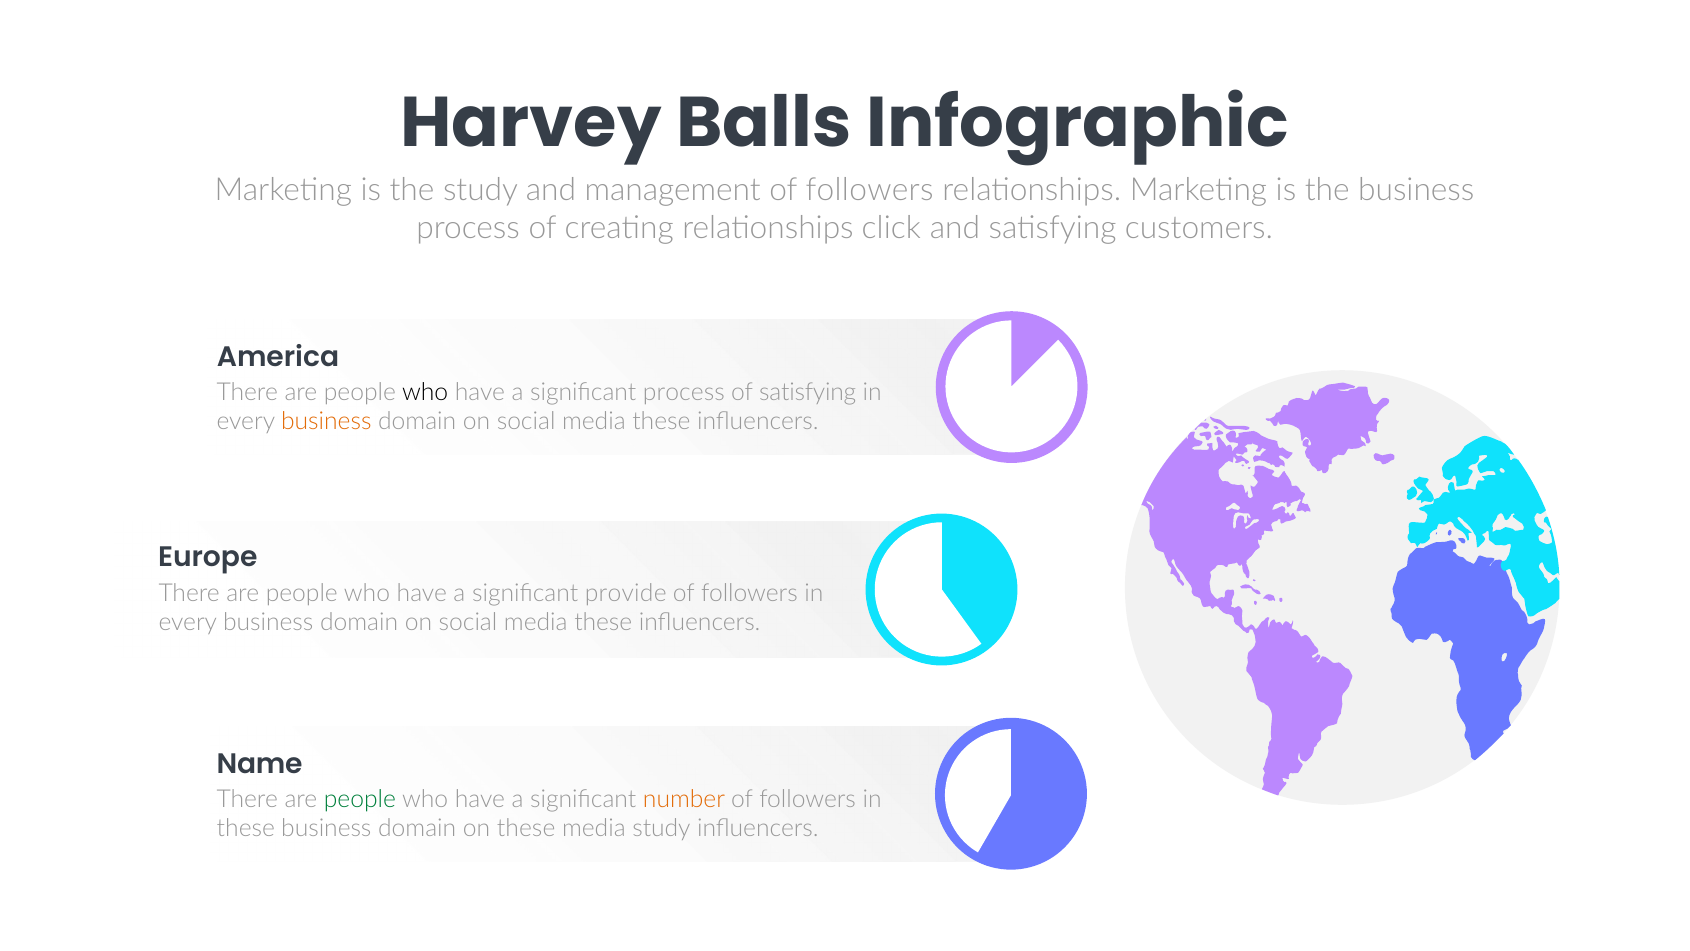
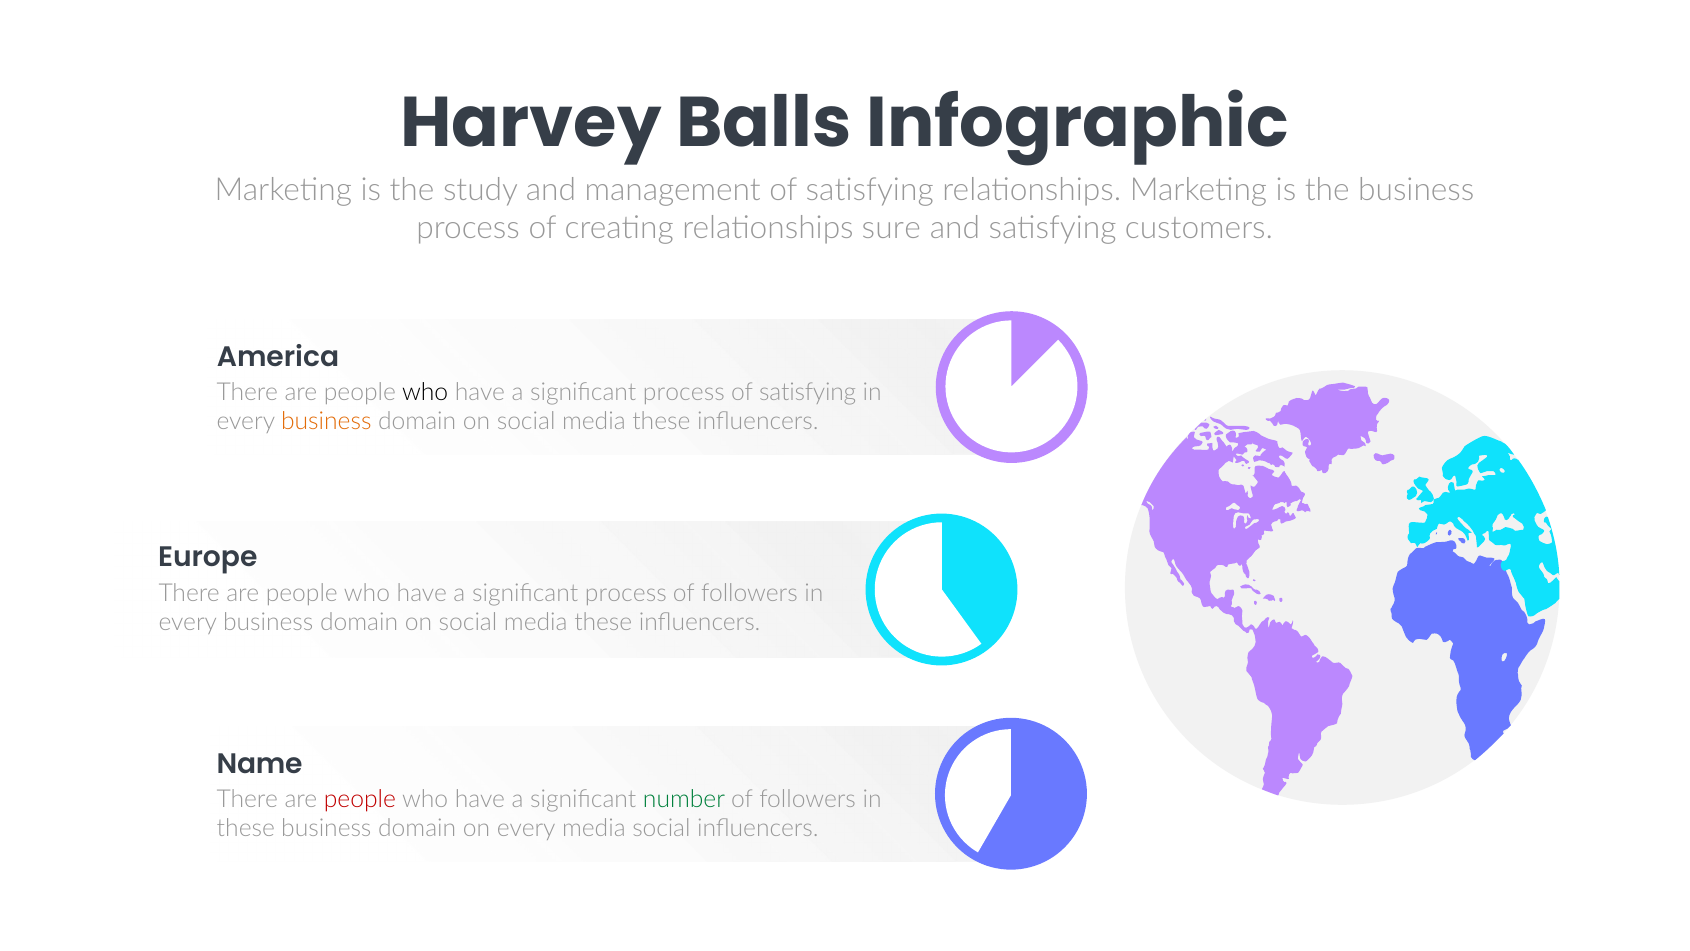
followers at (870, 190): followers -> satisfying
click: click -> sure
provide at (626, 593): provide -> process
people at (360, 799) colour: green -> red
number colour: orange -> green
on these: these -> every
media study: study -> social
